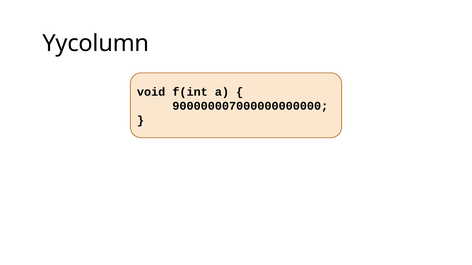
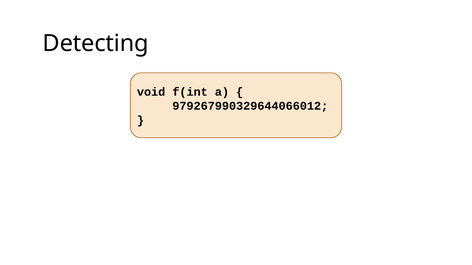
Yycolumn: Yycolumn -> Detecting
900000007000000000000: 900000007000000000000 -> 979267990329644066012
